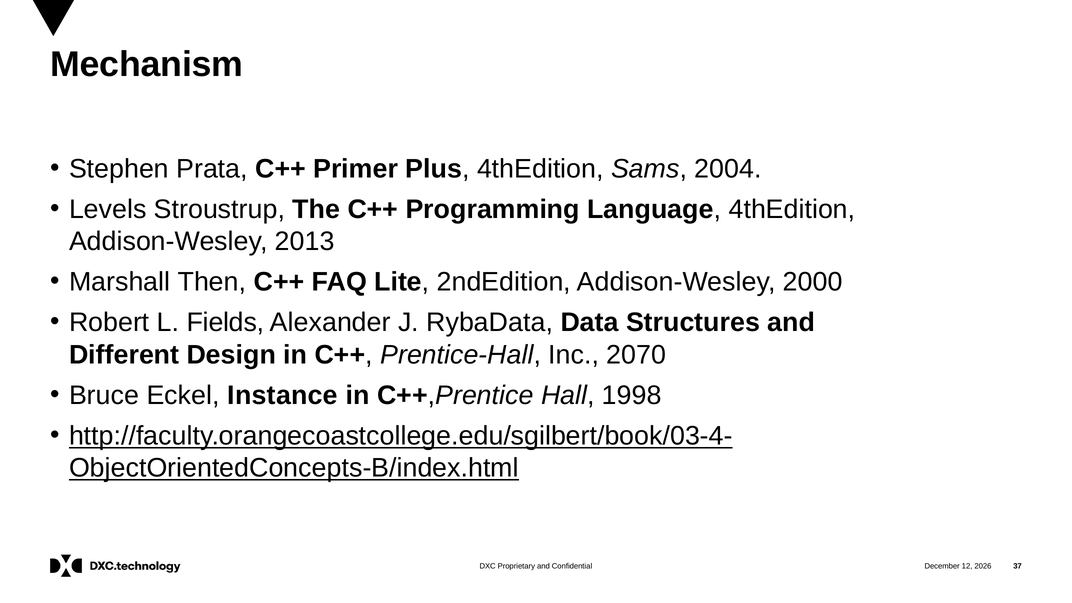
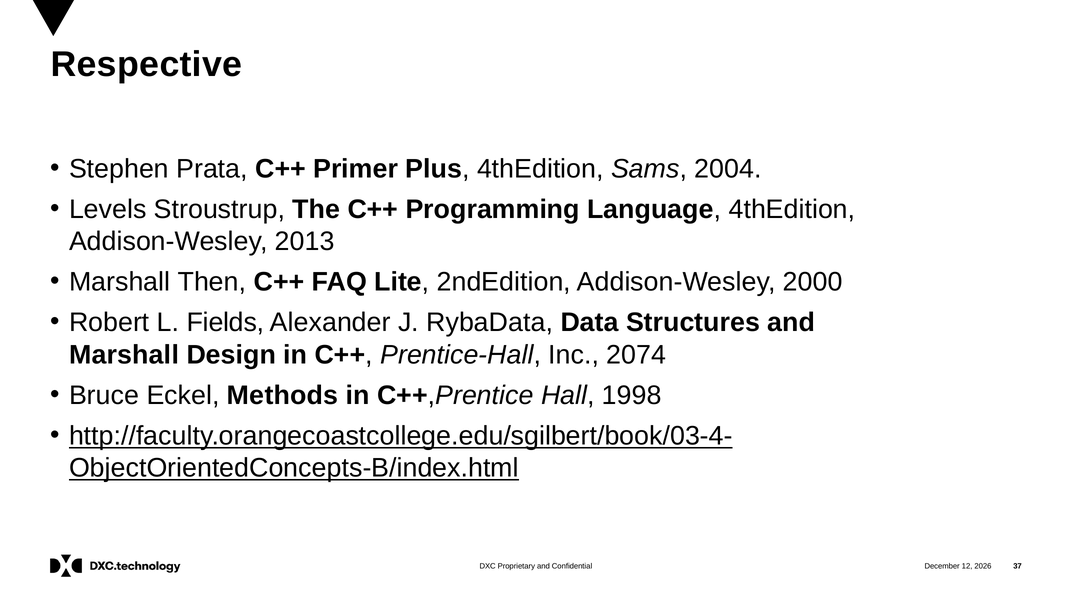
Mechanism: Mechanism -> Respective
Different at (124, 355): Different -> Marshall
2070: 2070 -> 2074
Instance: Instance -> Methods
